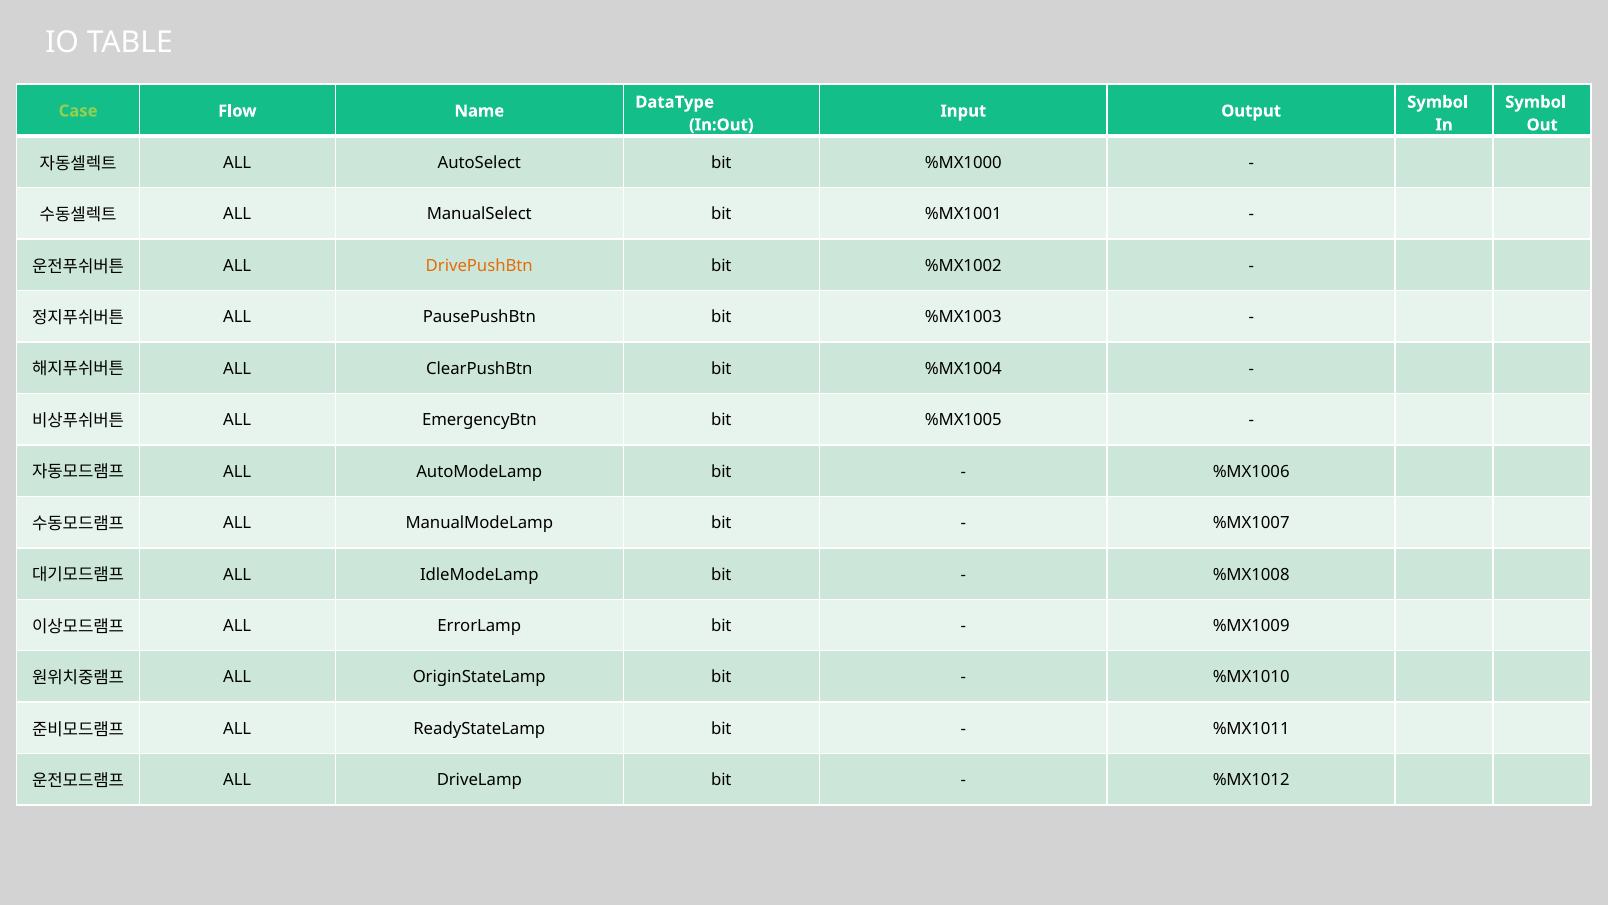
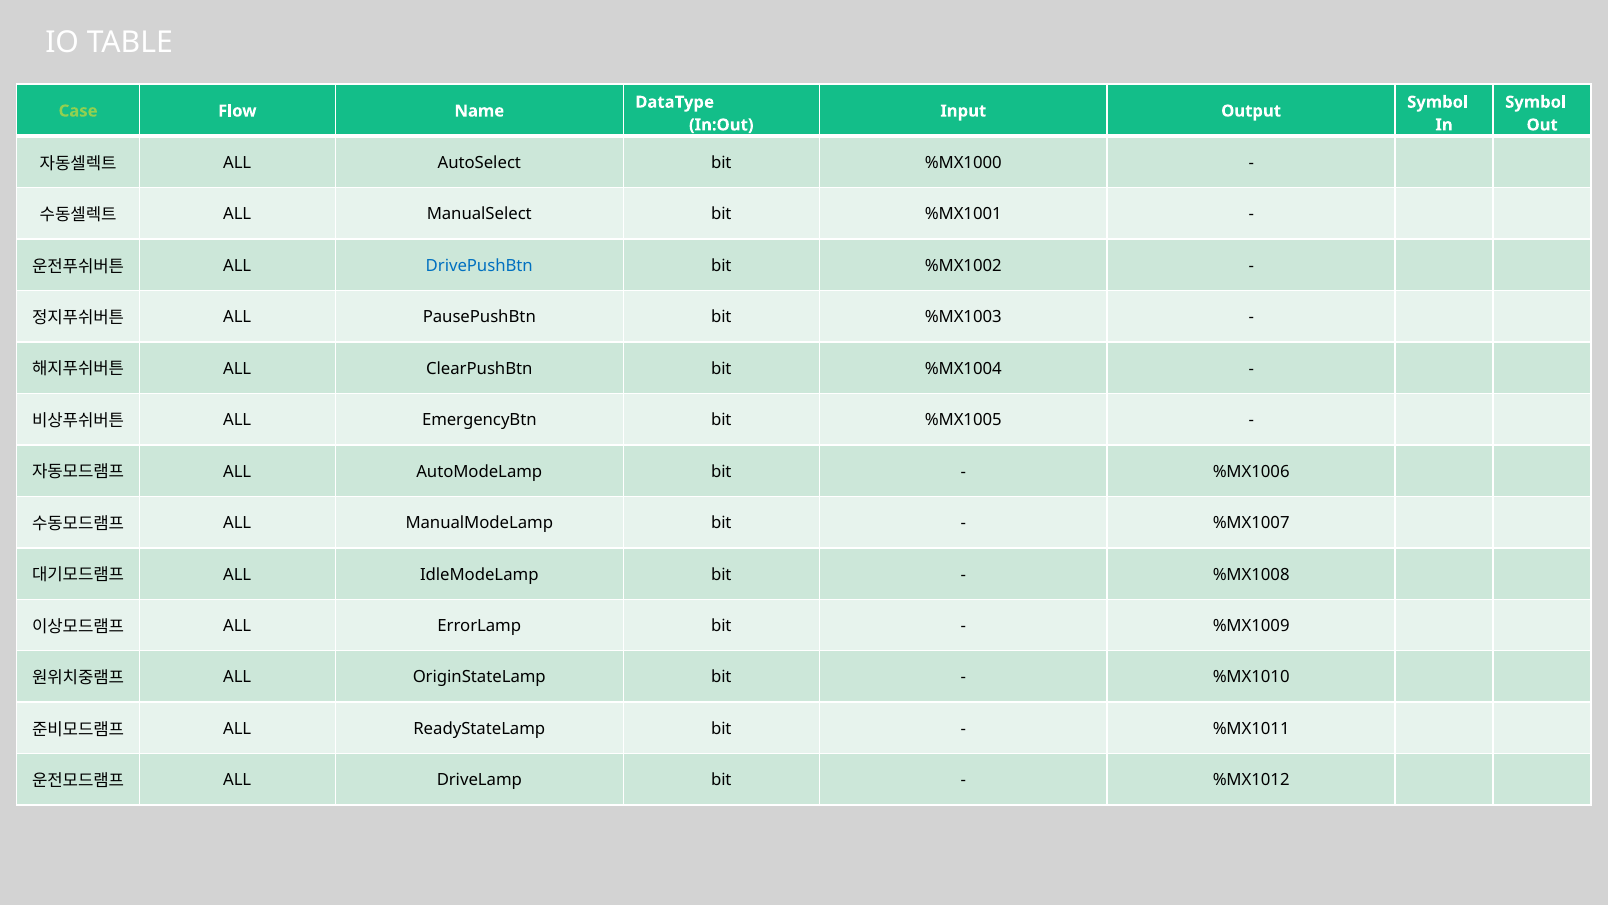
DrivePushBtn colour: orange -> blue
